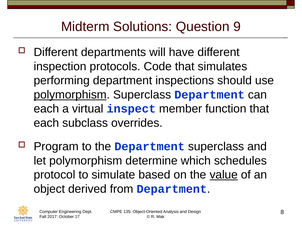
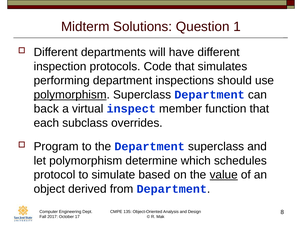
9: 9 -> 1
each at (46, 109): each -> back
